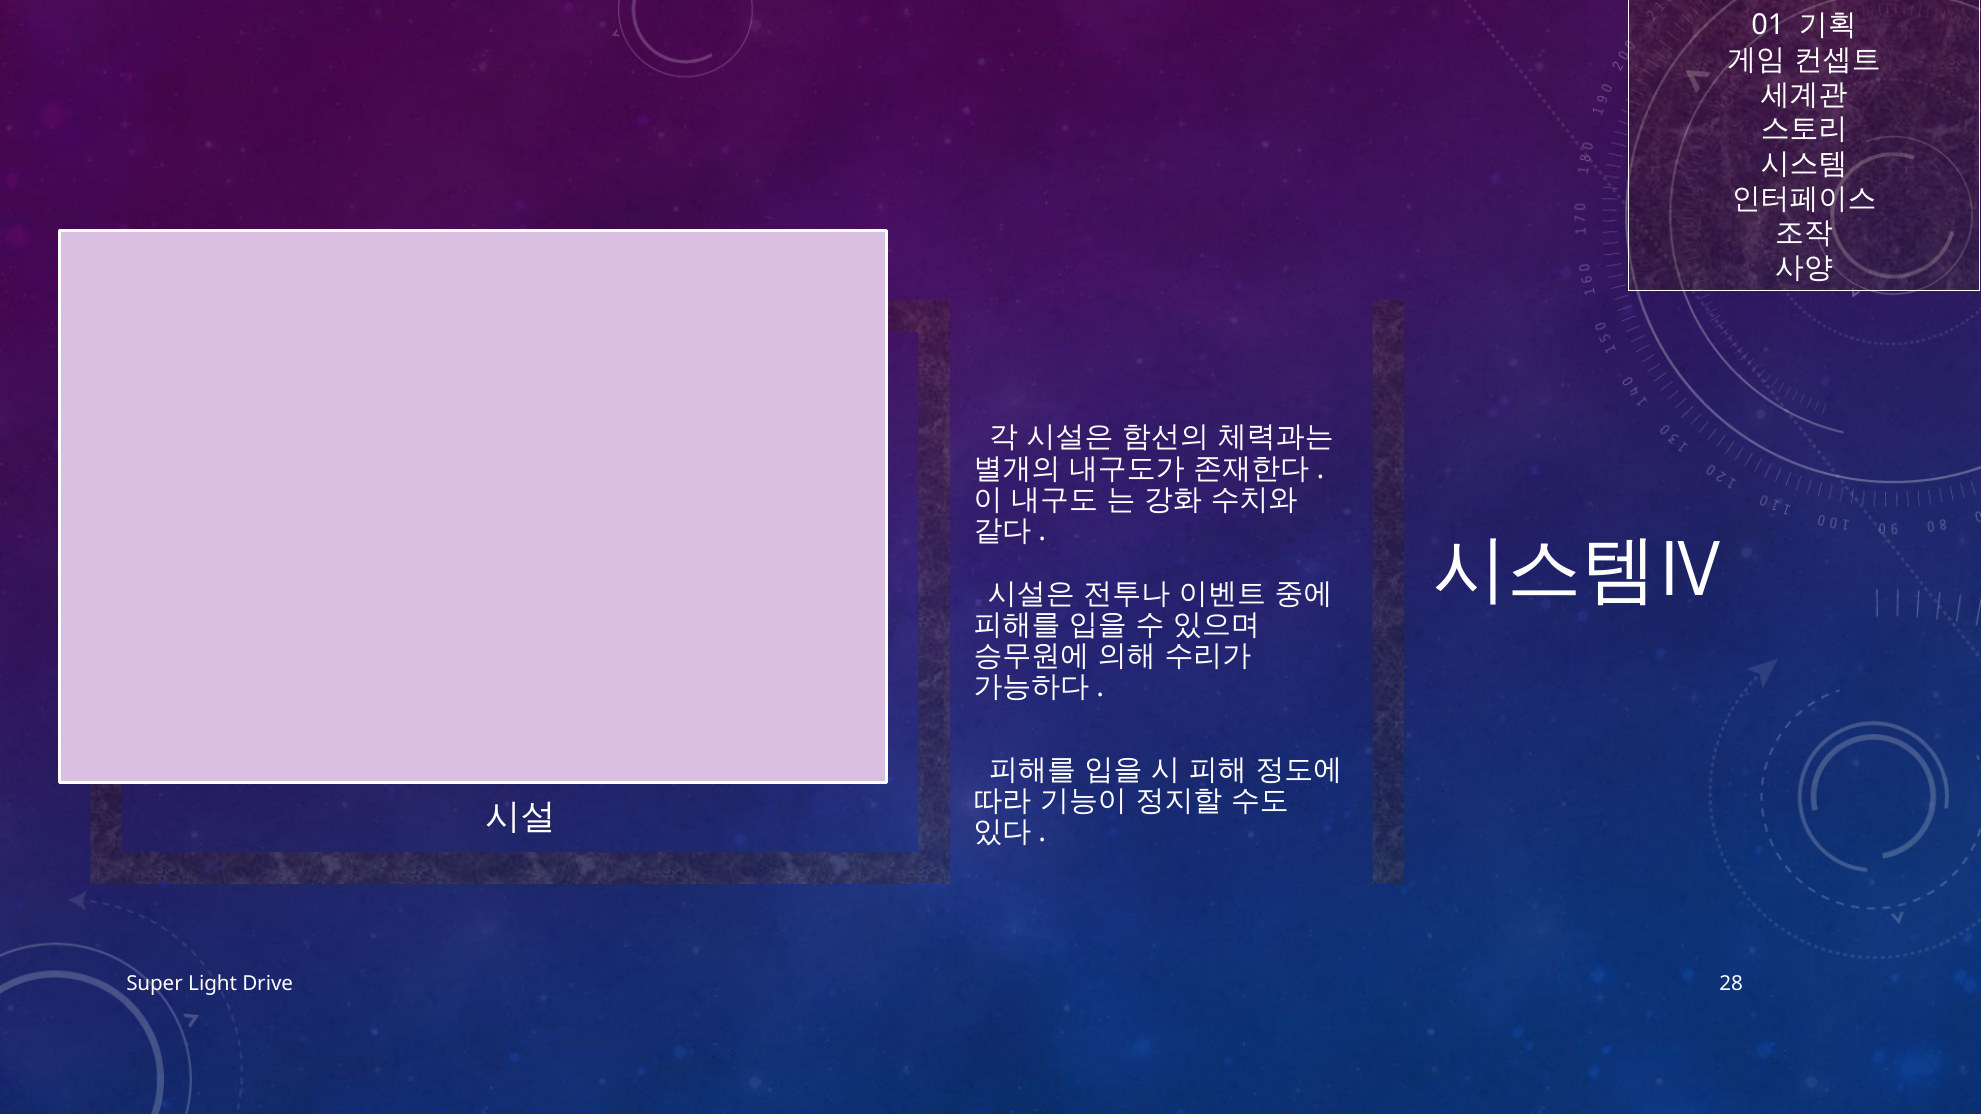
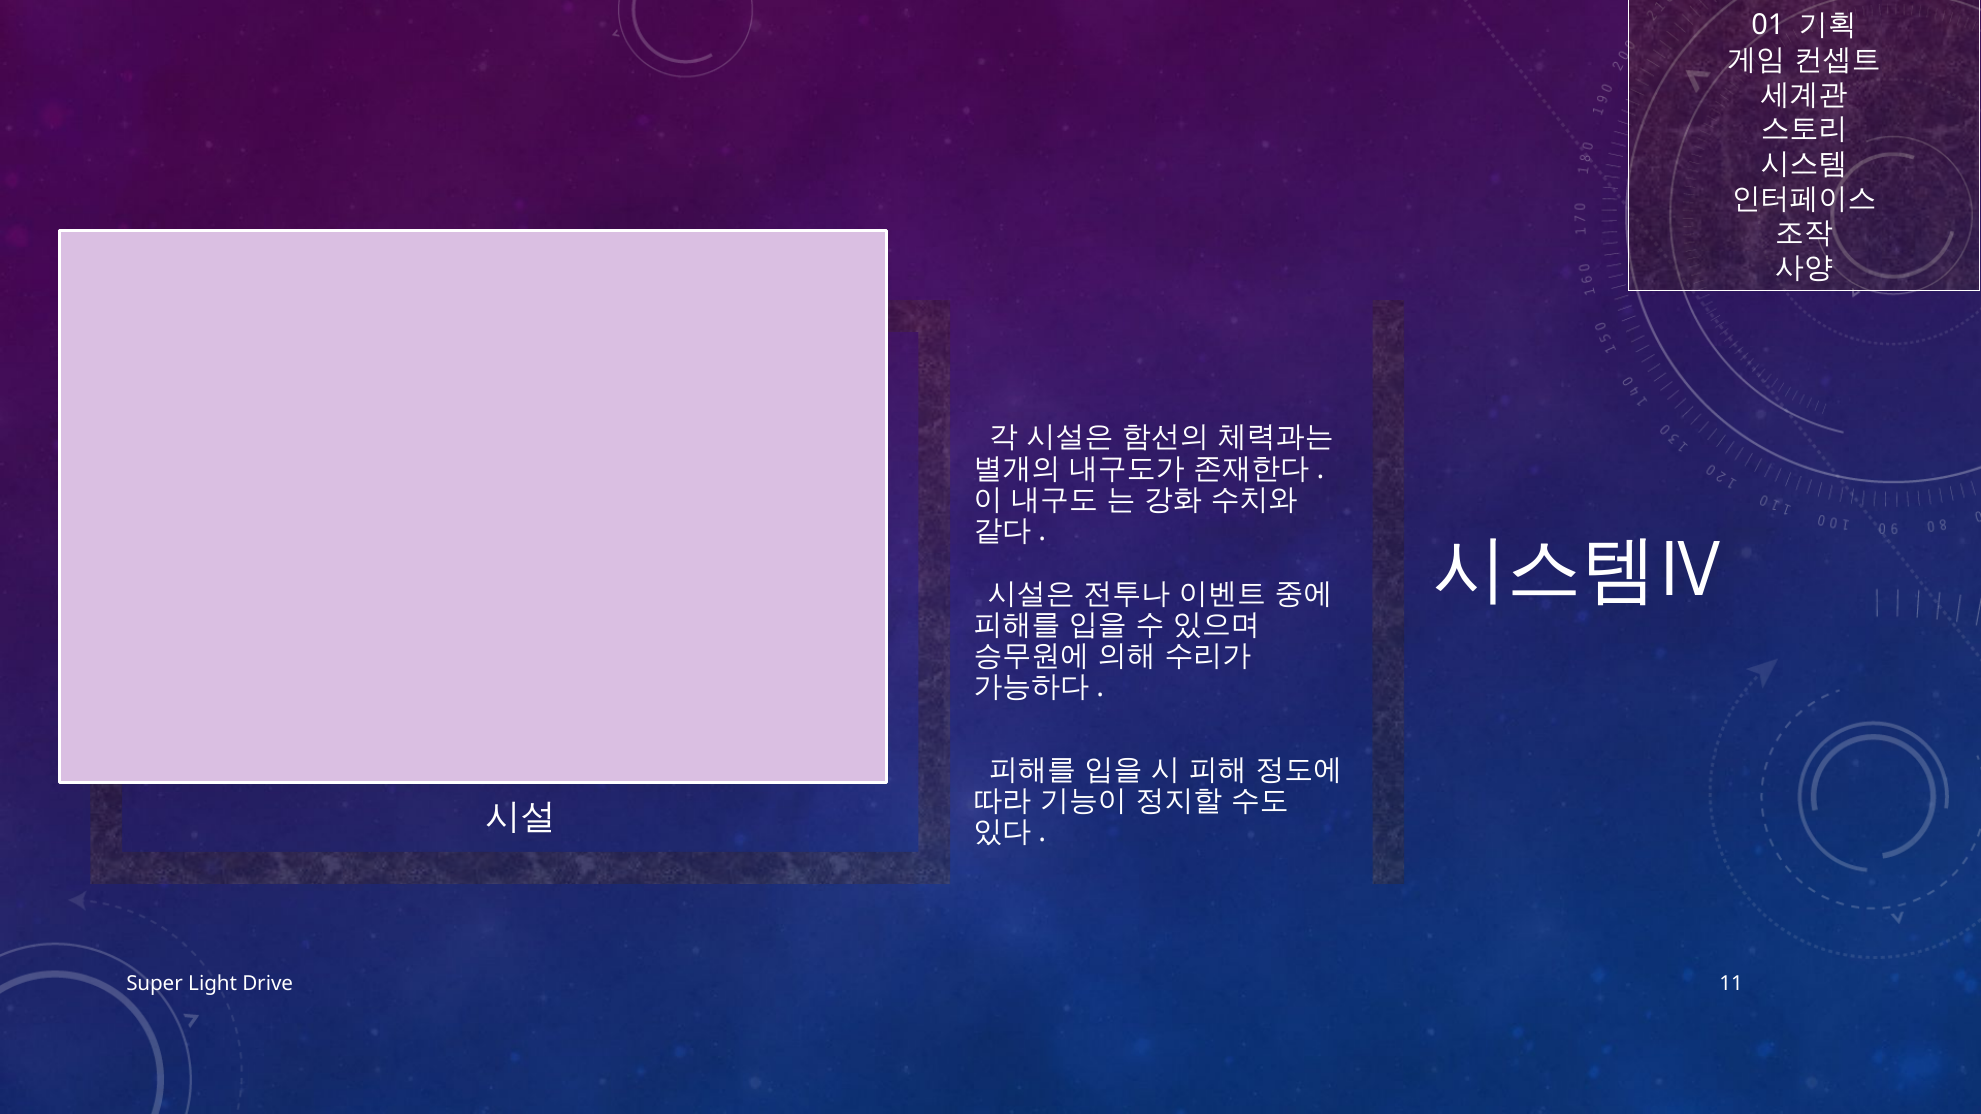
28: 28 -> 11
